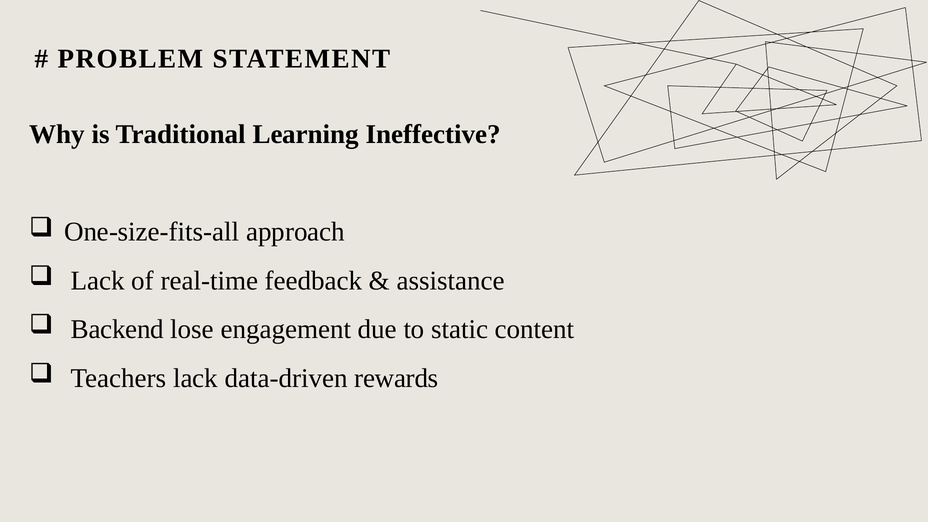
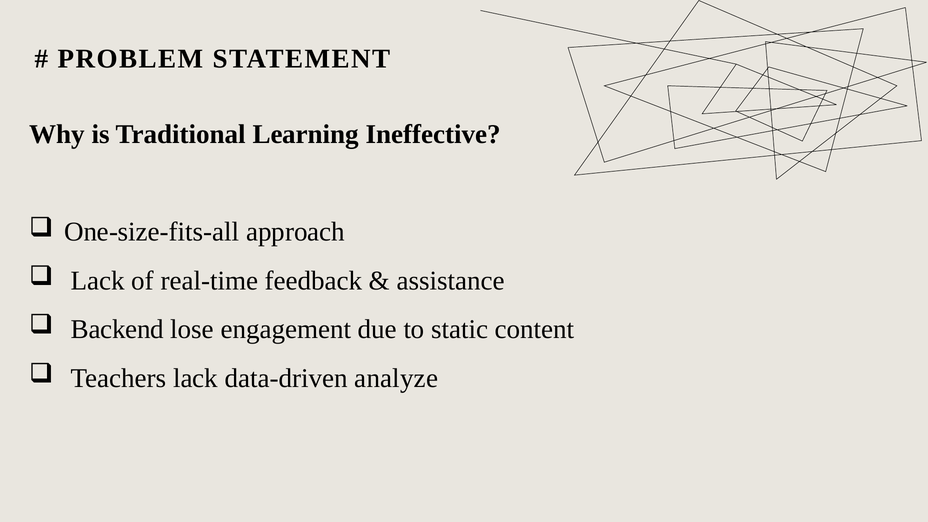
rewards: rewards -> analyze
